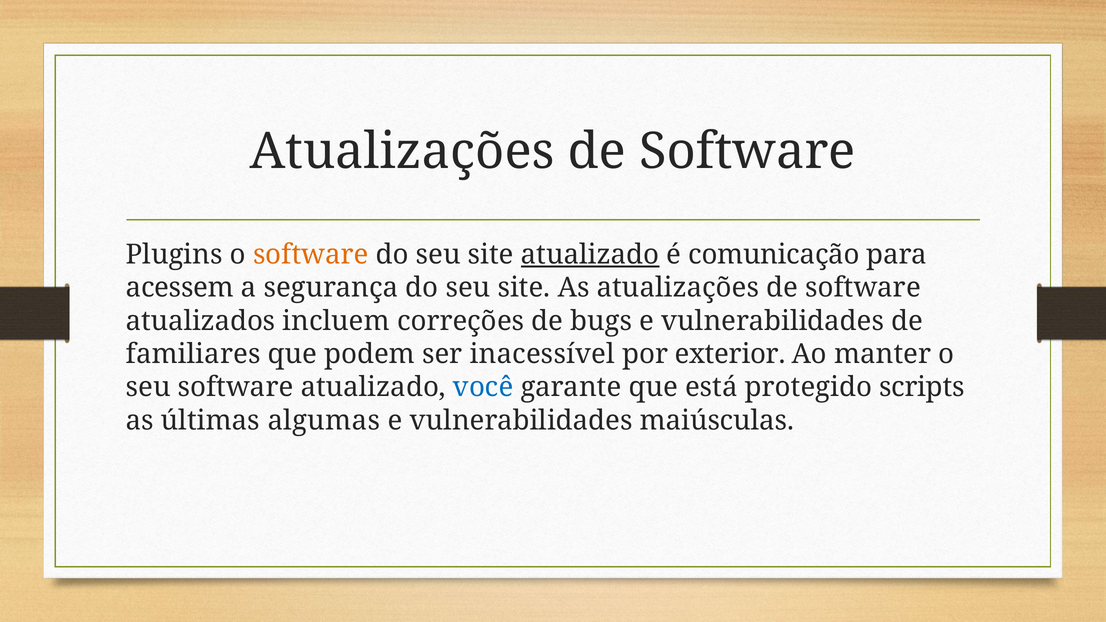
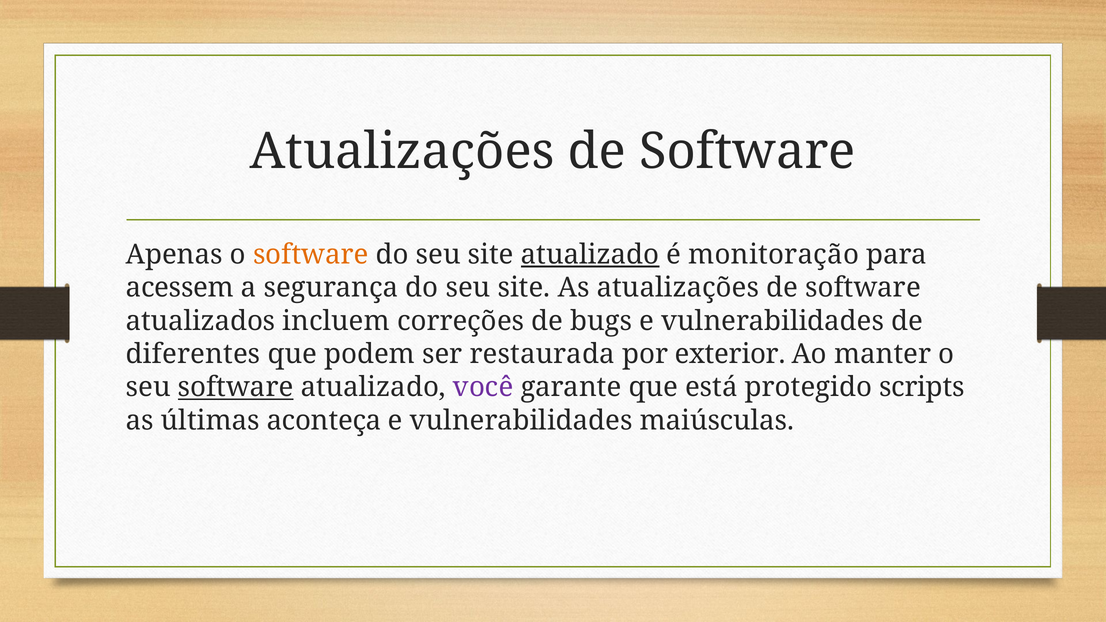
Plugins: Plugins -> Apenas
comunicação: comunicação -> monitoração
familiares: familiares -> diferentes
inacessível: inacessível -> restaurada
software at (236, 387) underline: none -> present
você colour: blue -> purple
algumas: algumas -> aconteça
